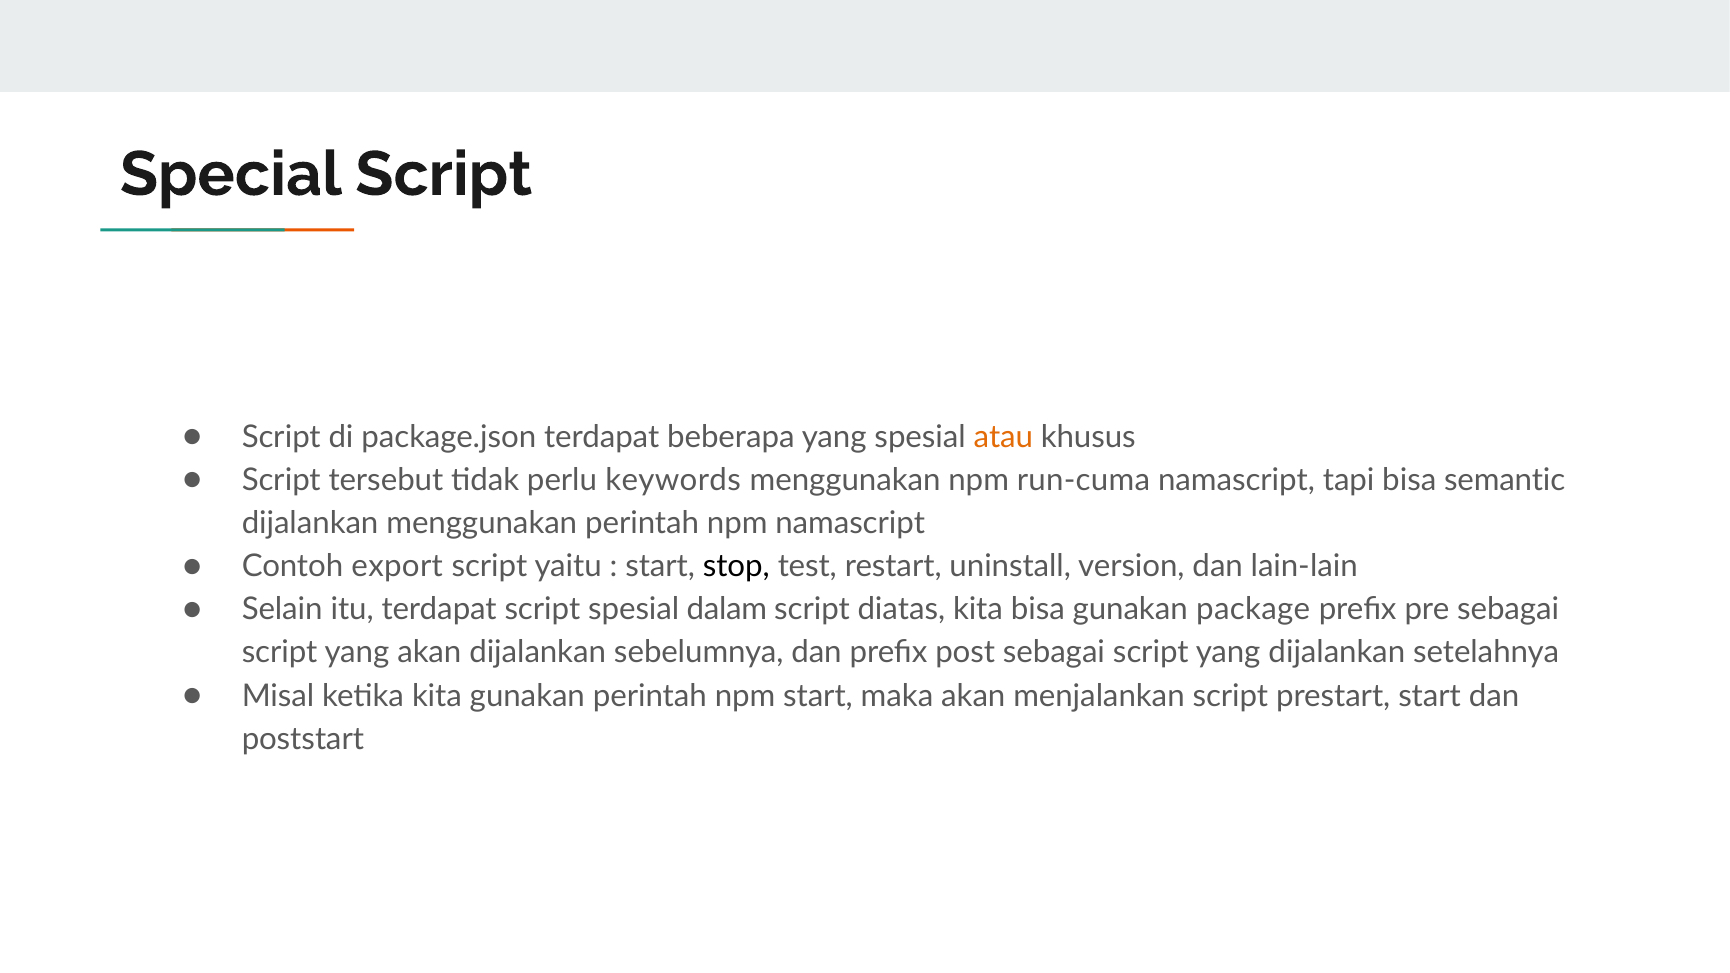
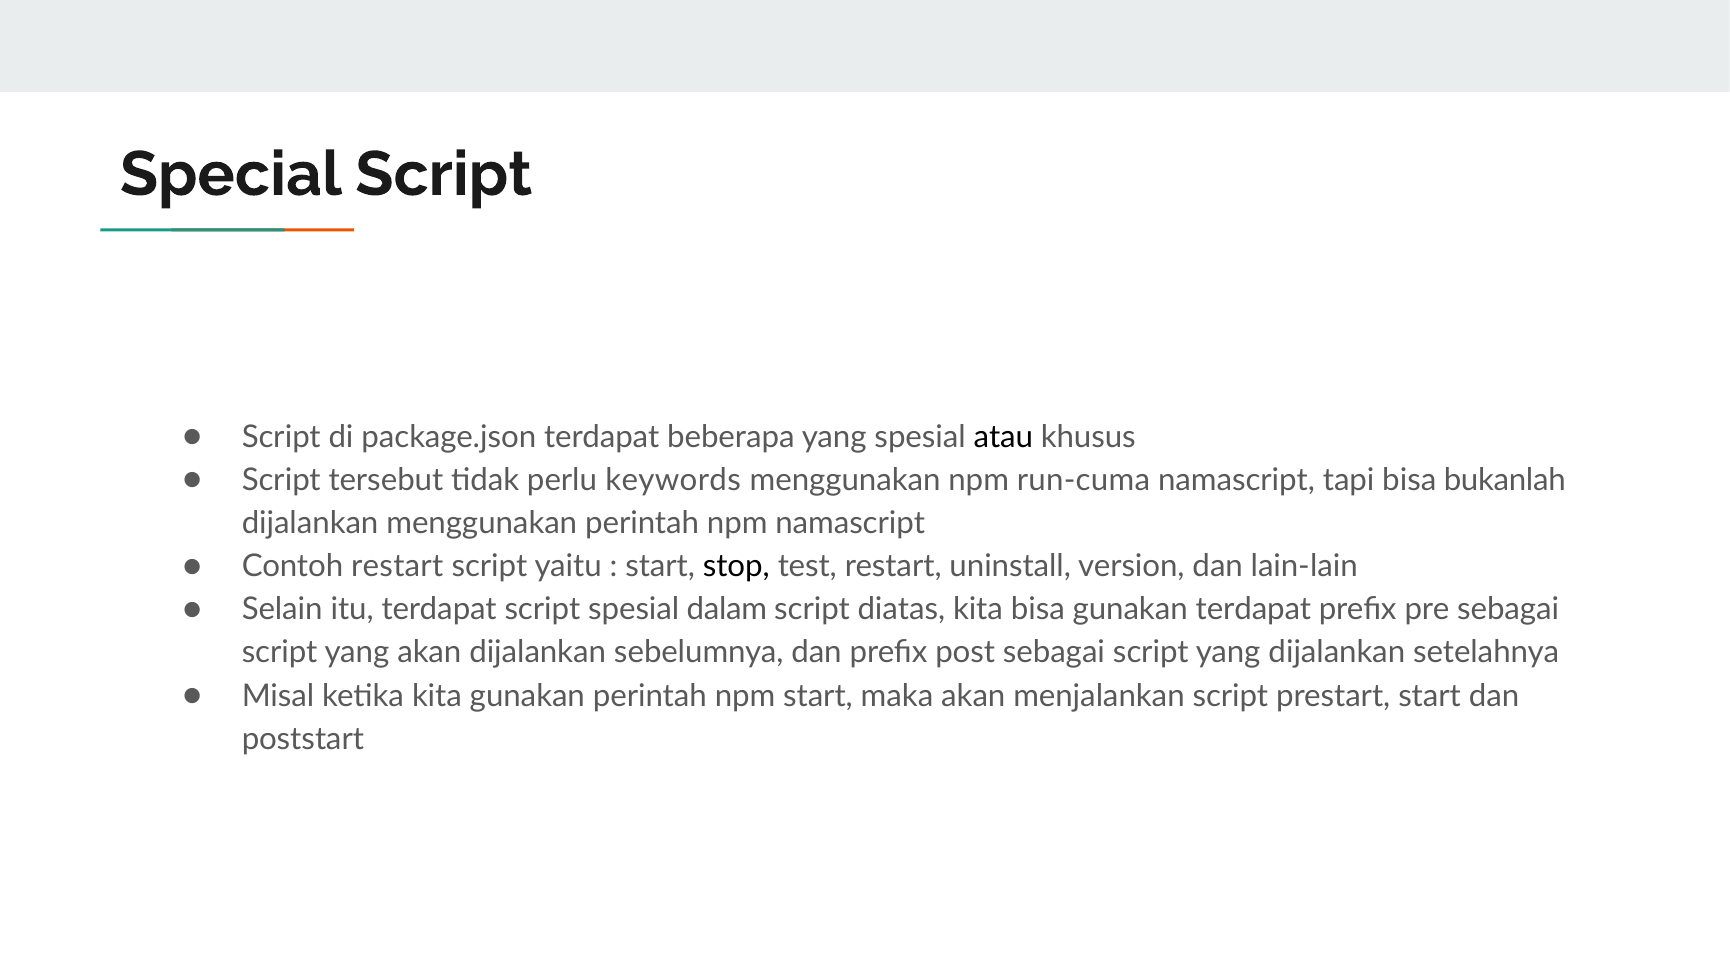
atau colour: orange -> black
semantic: semantic -> bukanlah
Contoh export: export -> restart
gunakan package: package -> terdapat
